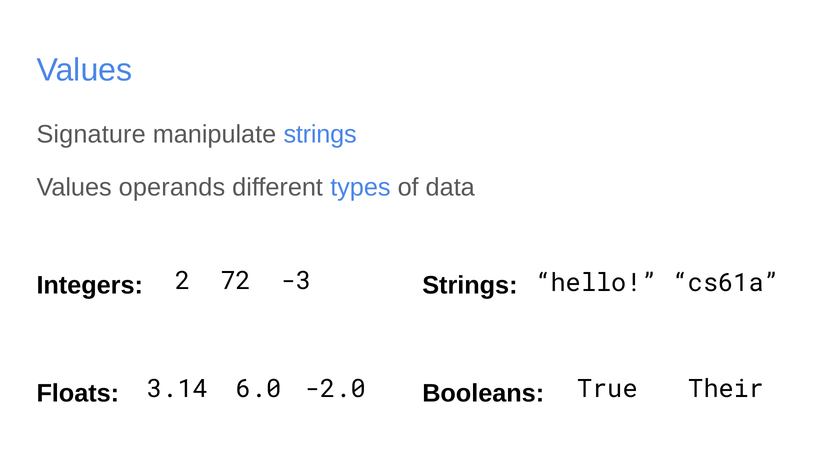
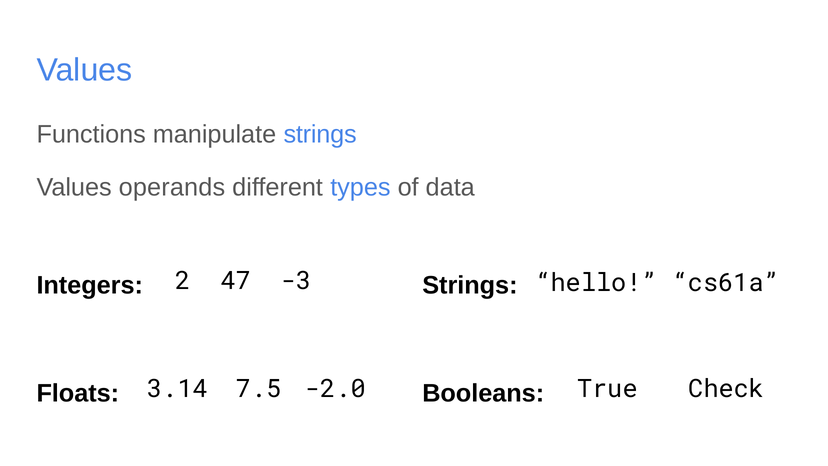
Signature: Signature -> Functions
72: 72 -> 47
6.0: 6.0 -> 7.5
Their: Their -> Check
